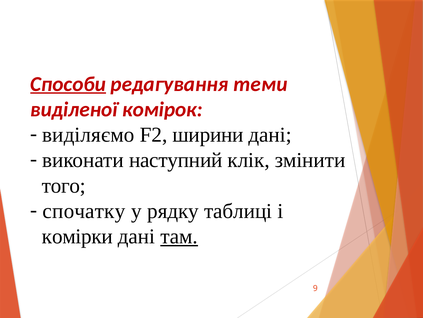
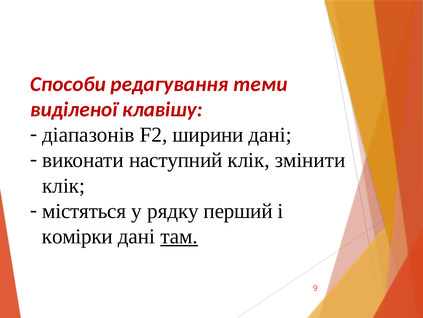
Способи underline: present -> none
комірок: комірок -> клавішу
виділяємо: виділяємо -> діапазонів
того at (64, 185): того -> клік
спочатку: спочатку -> містяться
таблиці: таблиці -> перший
